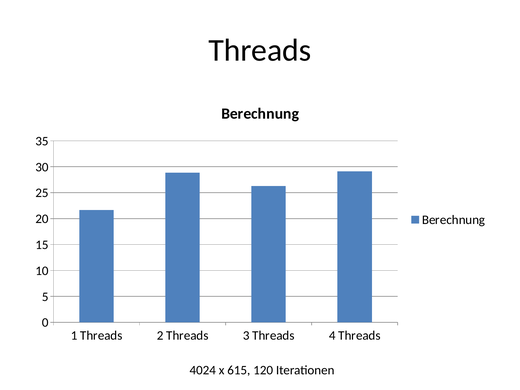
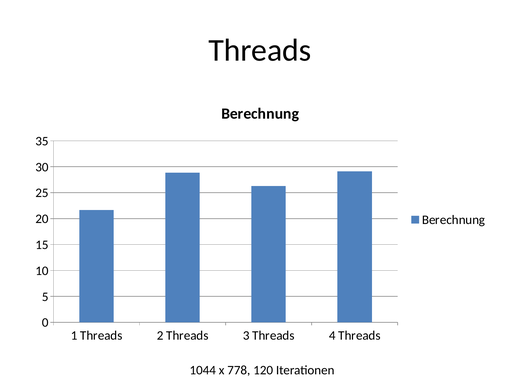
4024: 4024 -> 1044
615: 615 -> 778
